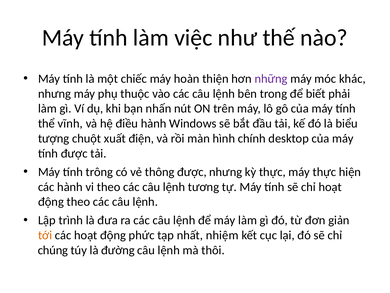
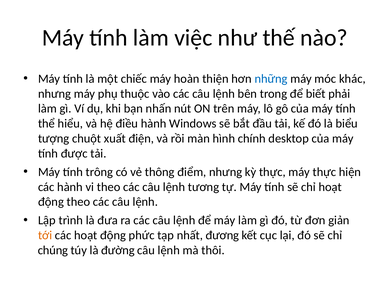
những colour: purple -> blue
vĩnh: vĩnh -> hiểu
thông được: được -> điểm
nhiệm: nhiệm -> đương
